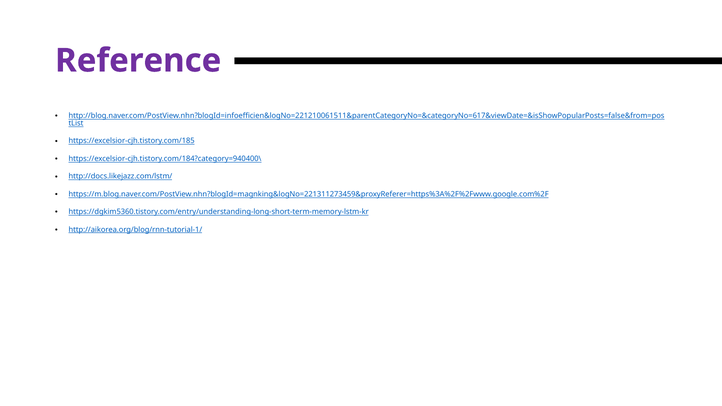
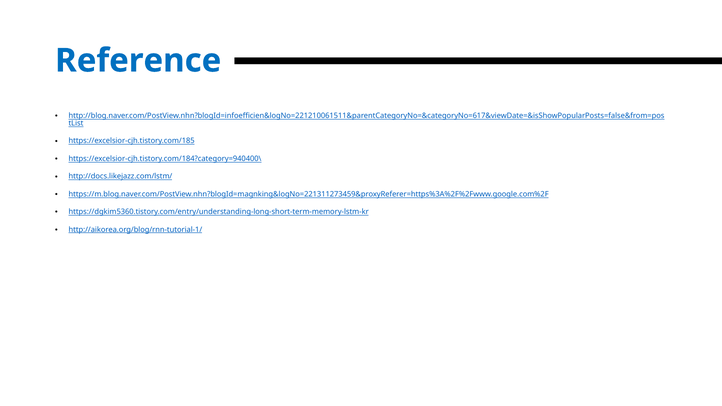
Reference colour: purple -> blue
